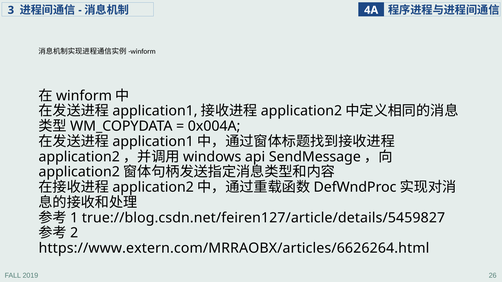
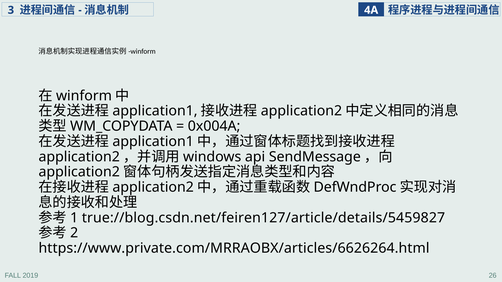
https://www.extern.com/MRRAOBX/articles/6626264.html: https://www.extern.com/MRRAOBX/articles/6626264.html -> https://www.private.com/MRRAOBX/articles/6626264.html
